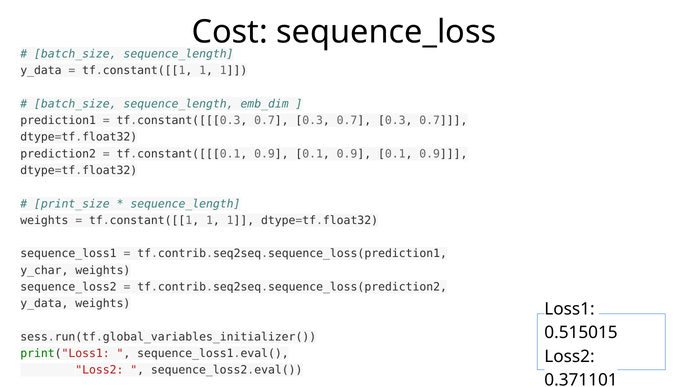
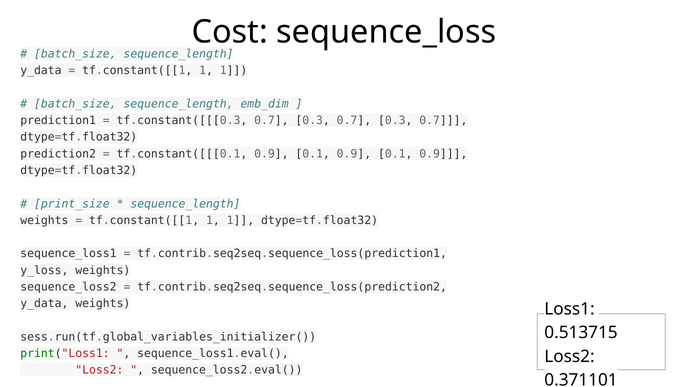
y_char: y_char -> y_loss
0.515015: 0.515015 -> 0.513715
